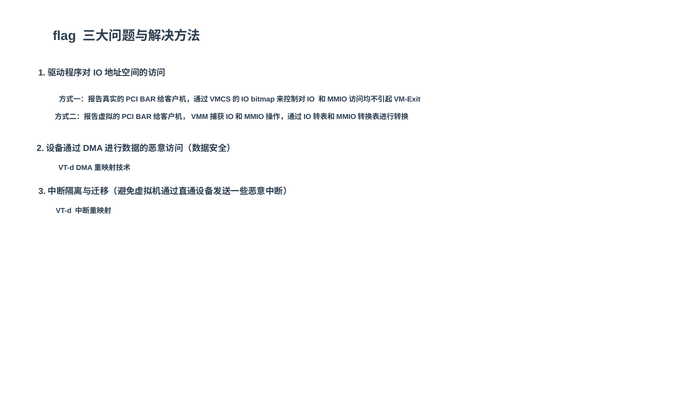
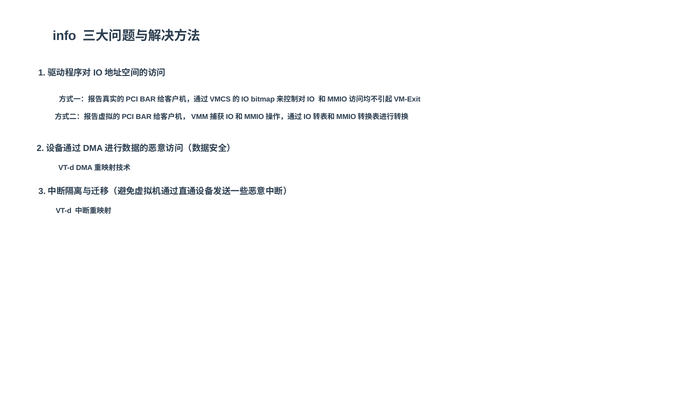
flag: flag -> info
